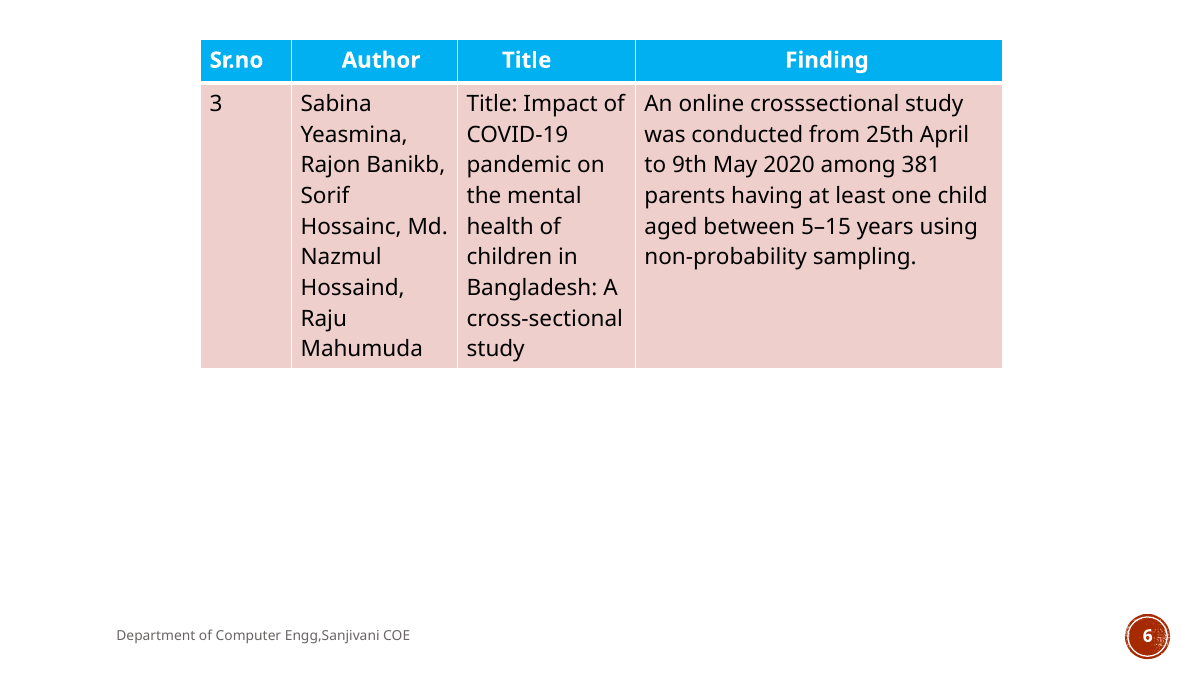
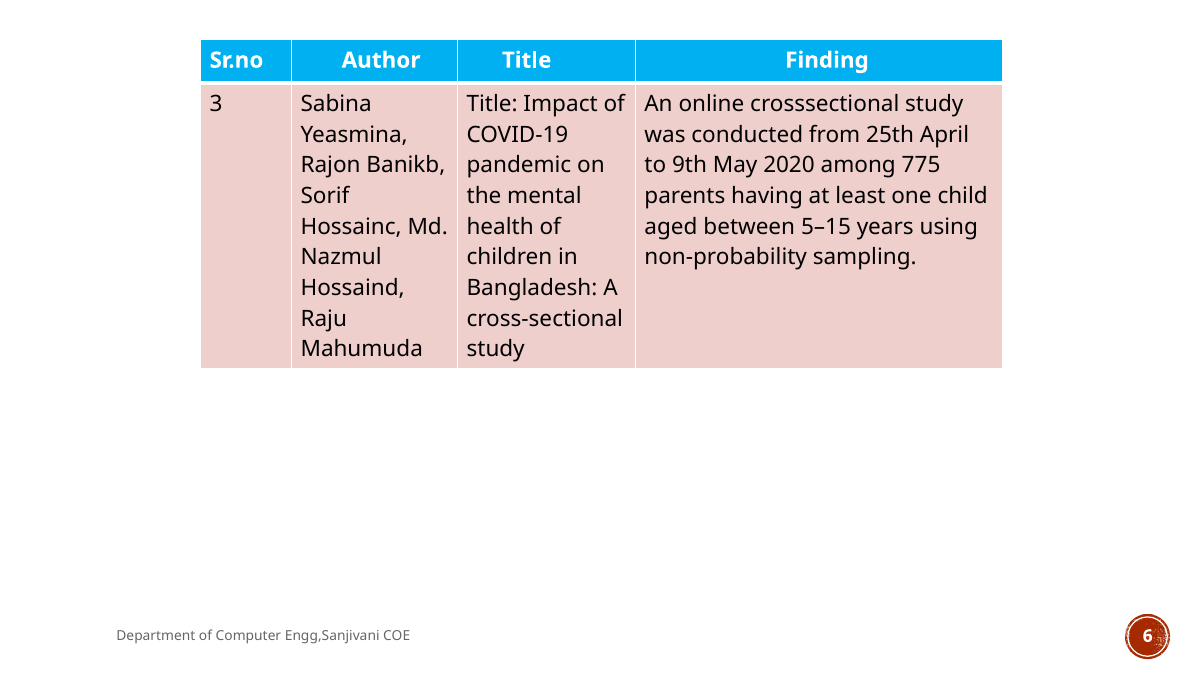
381: 381 -> 775
